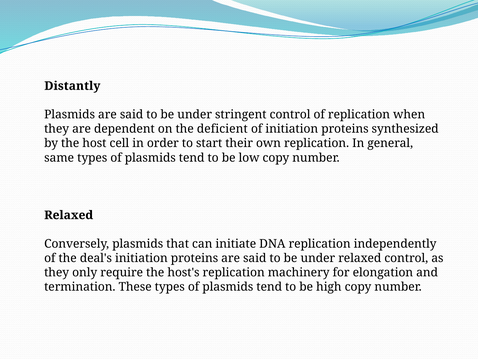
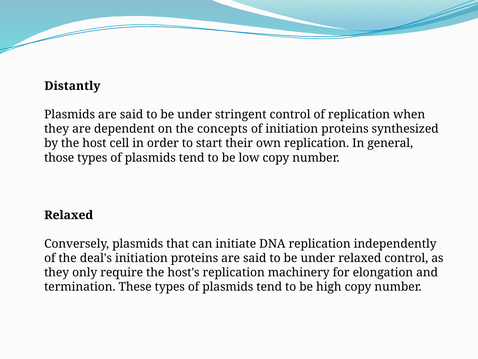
deficient: deficient -> concepts
same: same -> those
